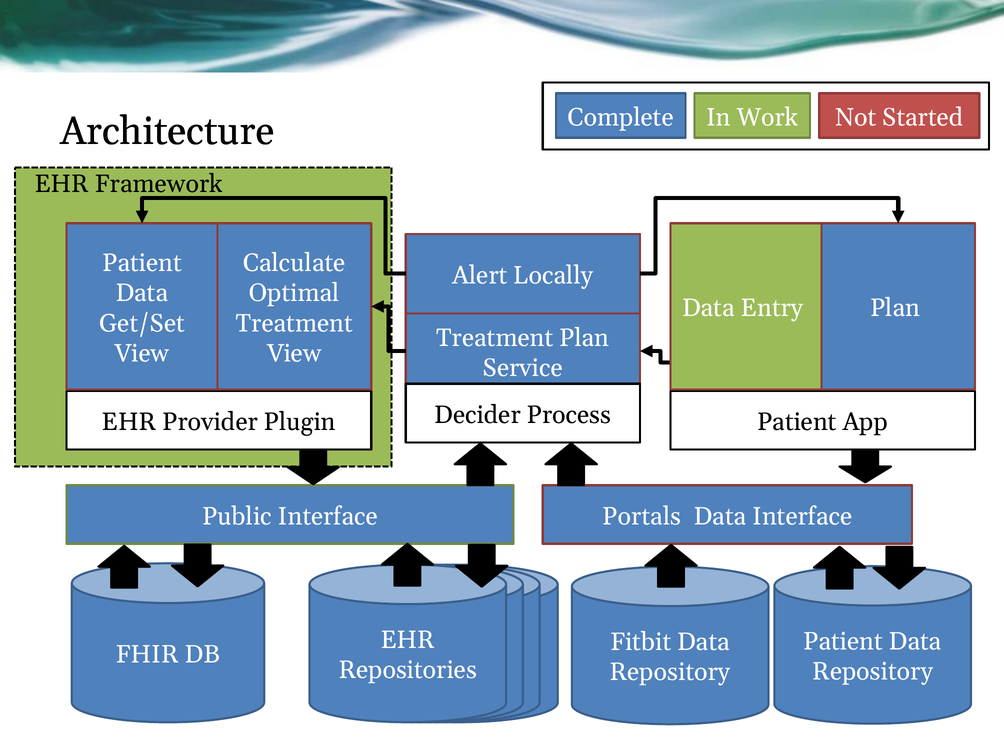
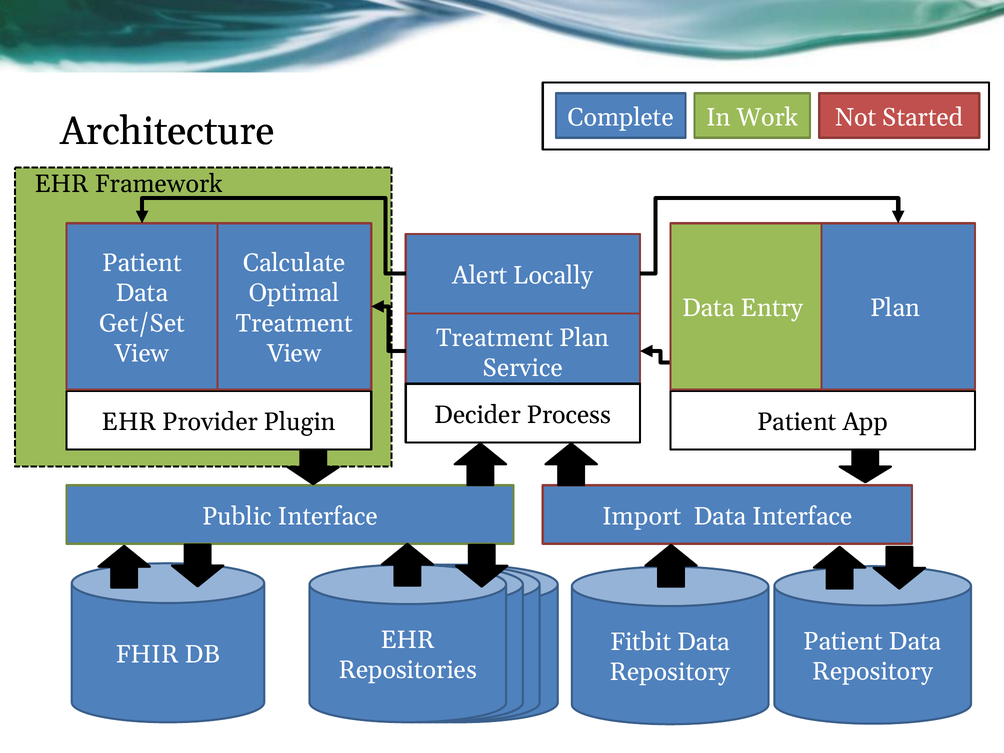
Portals: Portals -> Import
